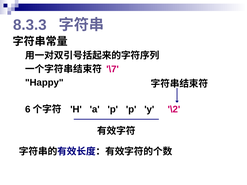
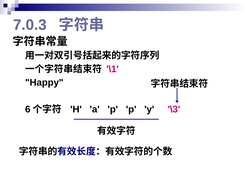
8.3.3: 8.3.3 -> 7.0.3
\7: \7 -> \1
\2: \2 -> \3
